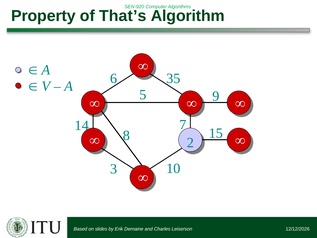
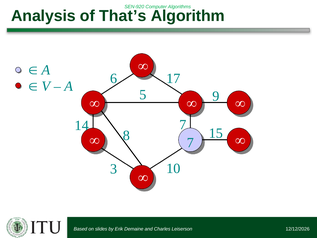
Property: Property -> Analysis
35: 35 -> 17
2 at (190, 142): 2 -> 7
